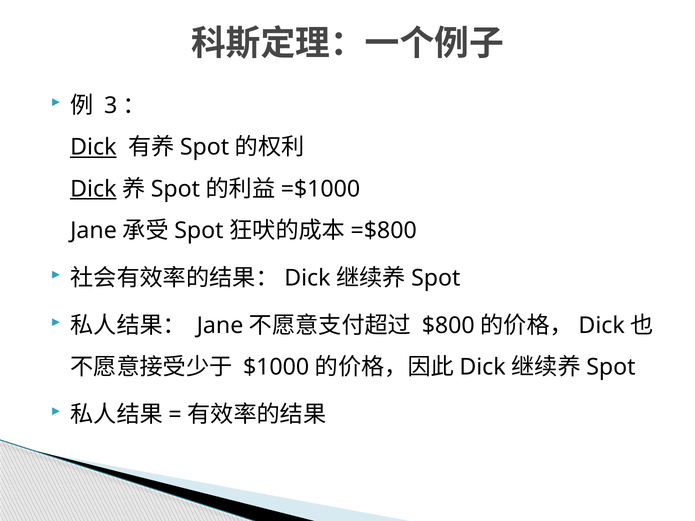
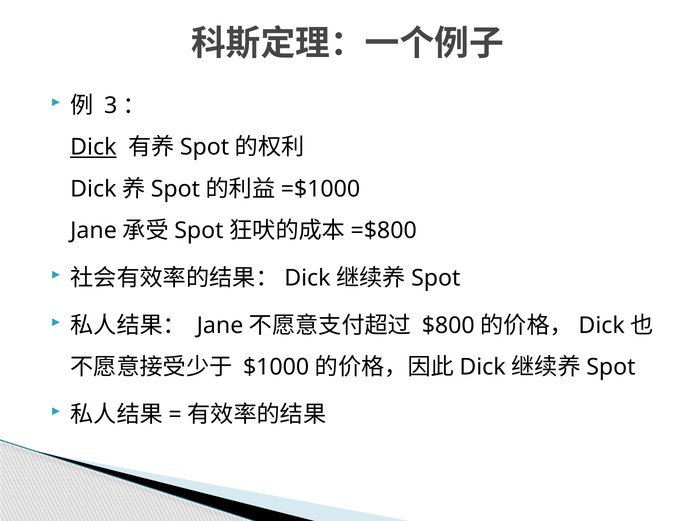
Dick at (93, 189) underline: present -> none
